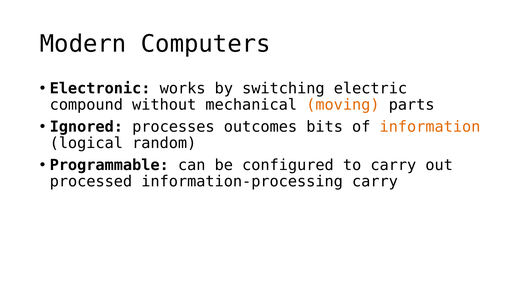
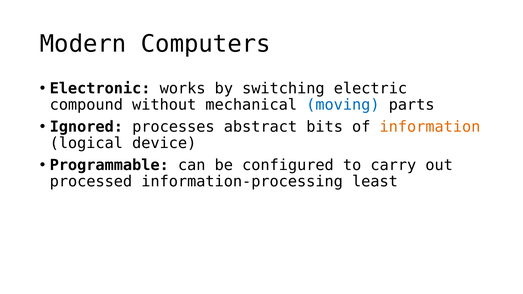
moving colour: orange -> blue
outcomes: outcomes -> abstract
random: random -> device
information-processing carry: carry -> least
